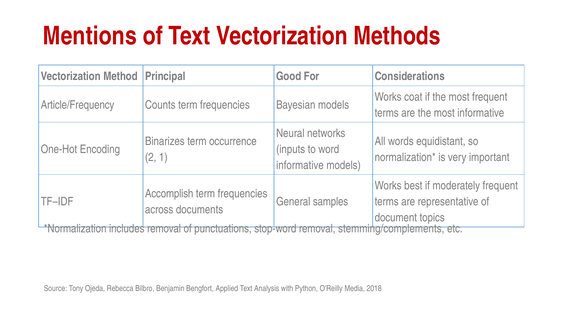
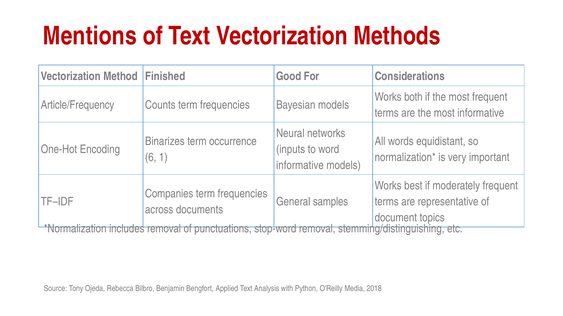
Principal: Principal -> Finished
coat: coat -> both
2: 2 -> 6
Accomplish: Accomplish -> Companies
stemming/complements: stemming/complements -> stemming/distinguishing
